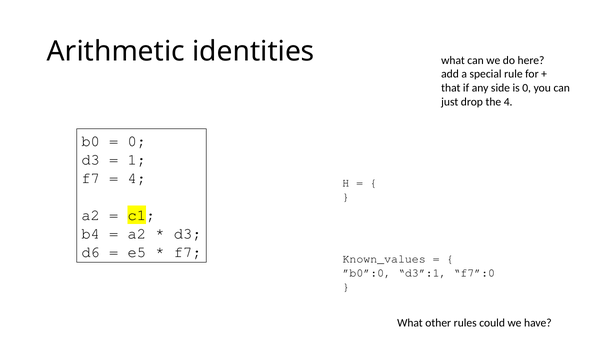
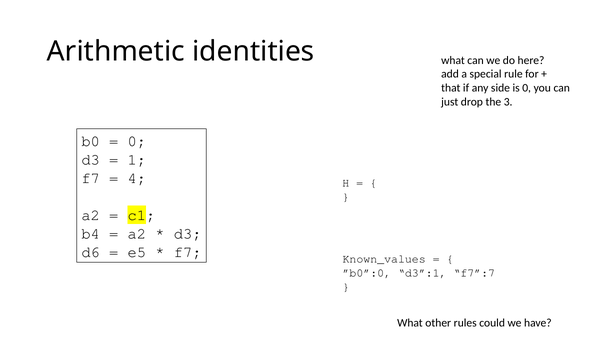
the 4: 4 -> 3
f7”:0: f7”:0 -> f7”:7
